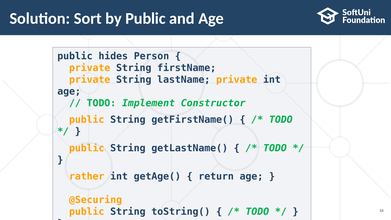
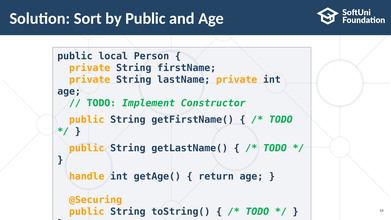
hides: hides -> local
rather: rather -> handle
